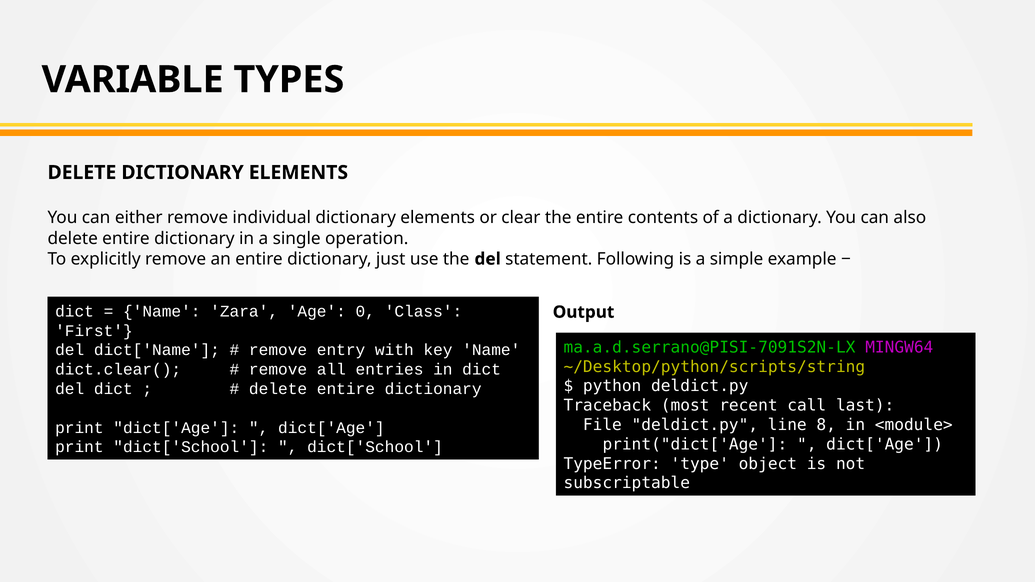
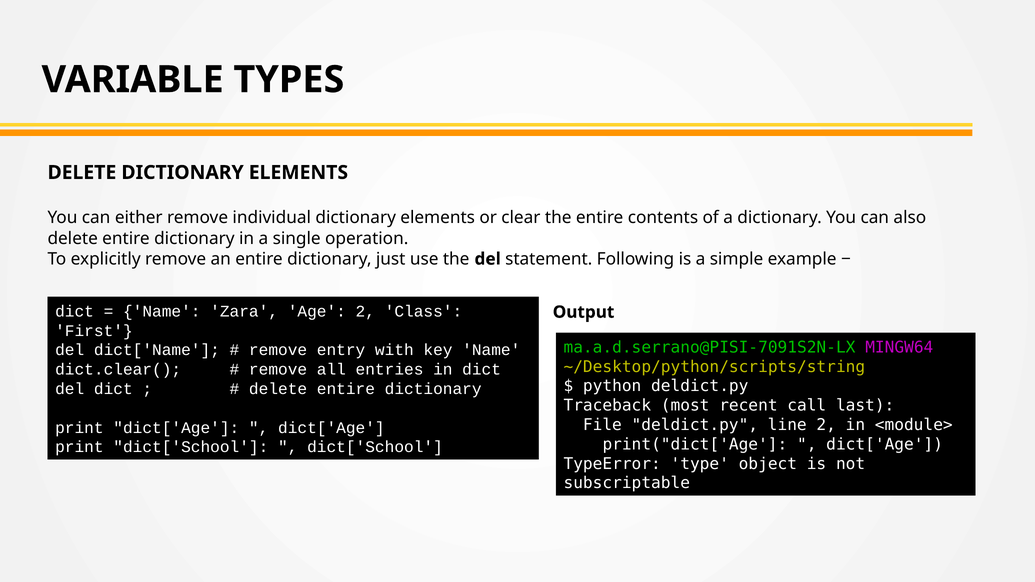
Age 0: 0 -> 2
line 8: 8 -> 2
